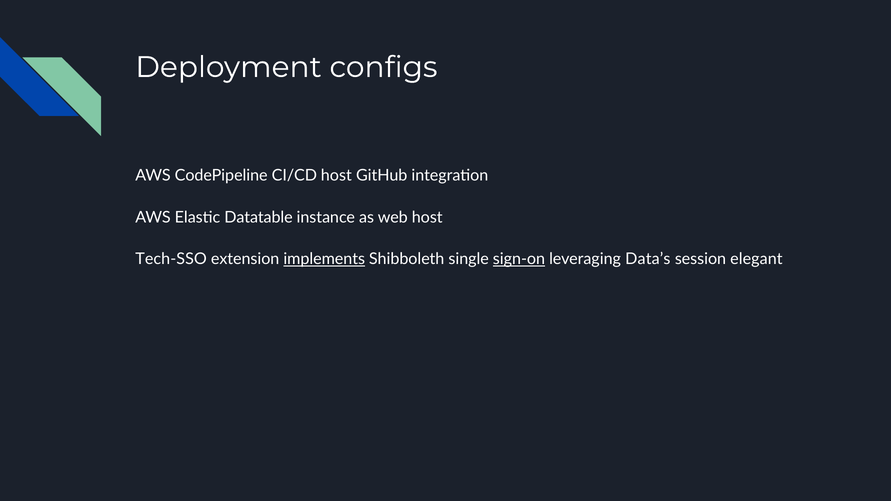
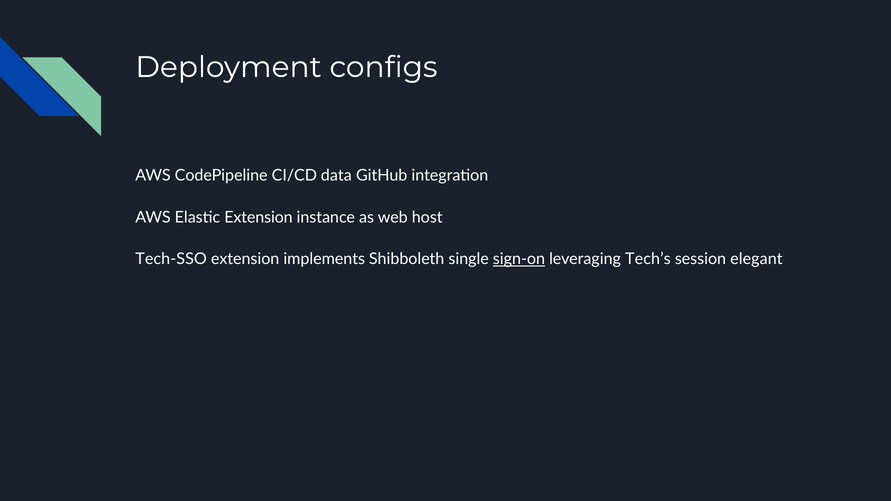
CI/CD host: host -> data
Elastic Datatable: Datatable -> Extension
implements underline: present -> none
Data’s: Data’s -> Tech’s
